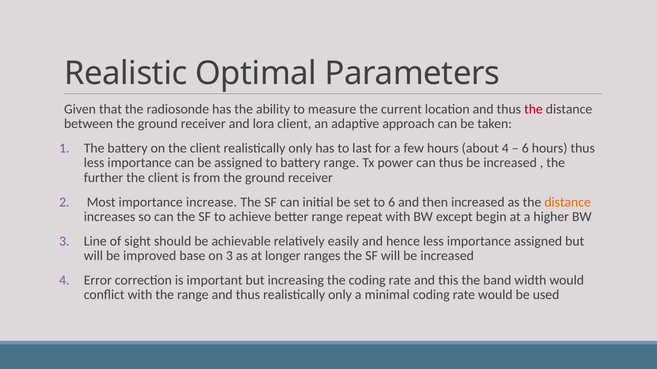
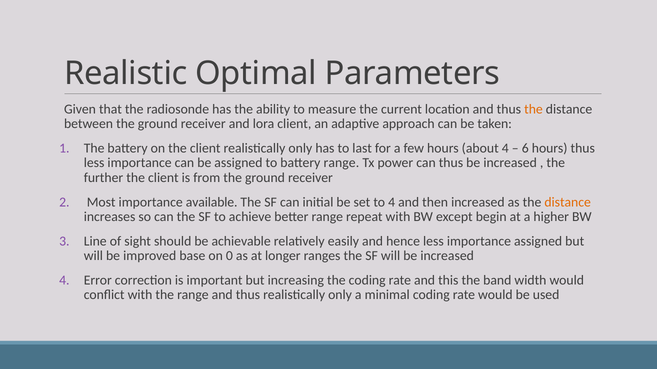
the at (533, 109) colour: red -> orange
increase: increase -> available
to 6: 6 -> 4
on 3: 3 -> 0
